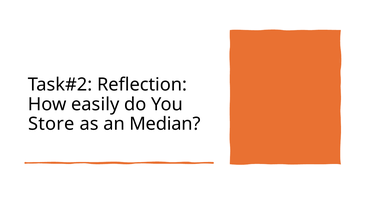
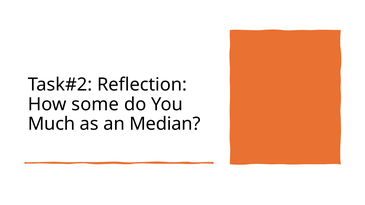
easily: easily -> some
Store: Store -> Much
